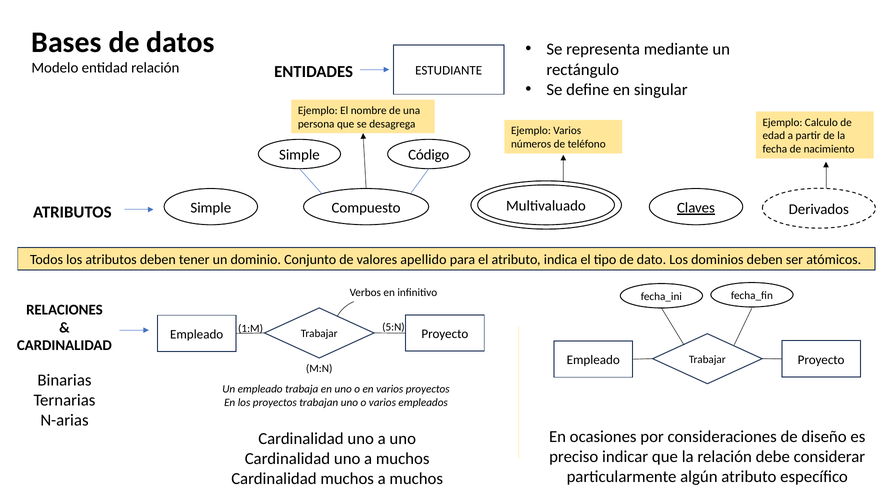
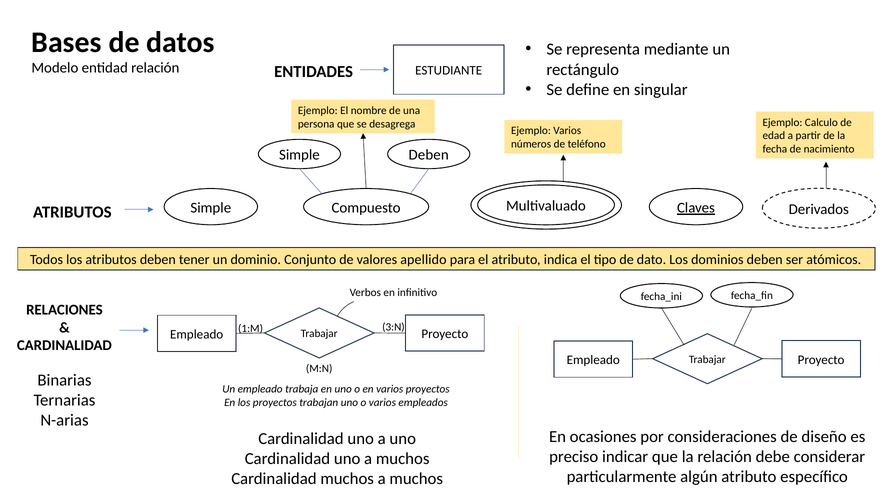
Simple Código: Código -> Deben
5:N: 5:N -> 3:N
